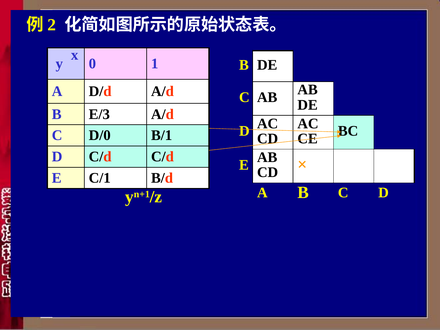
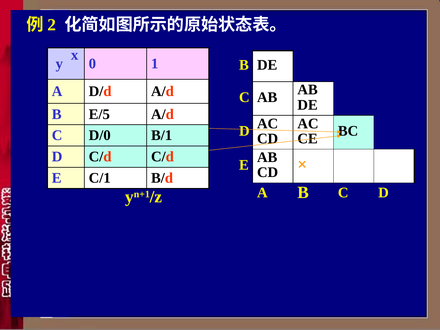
E/3: E/3 -> E/5
